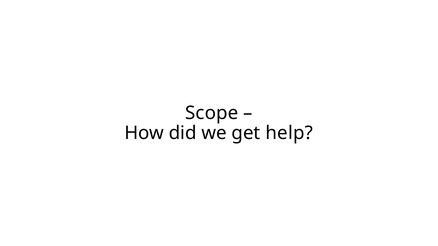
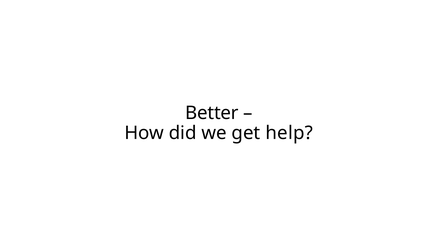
Scope: Scope -> Better
